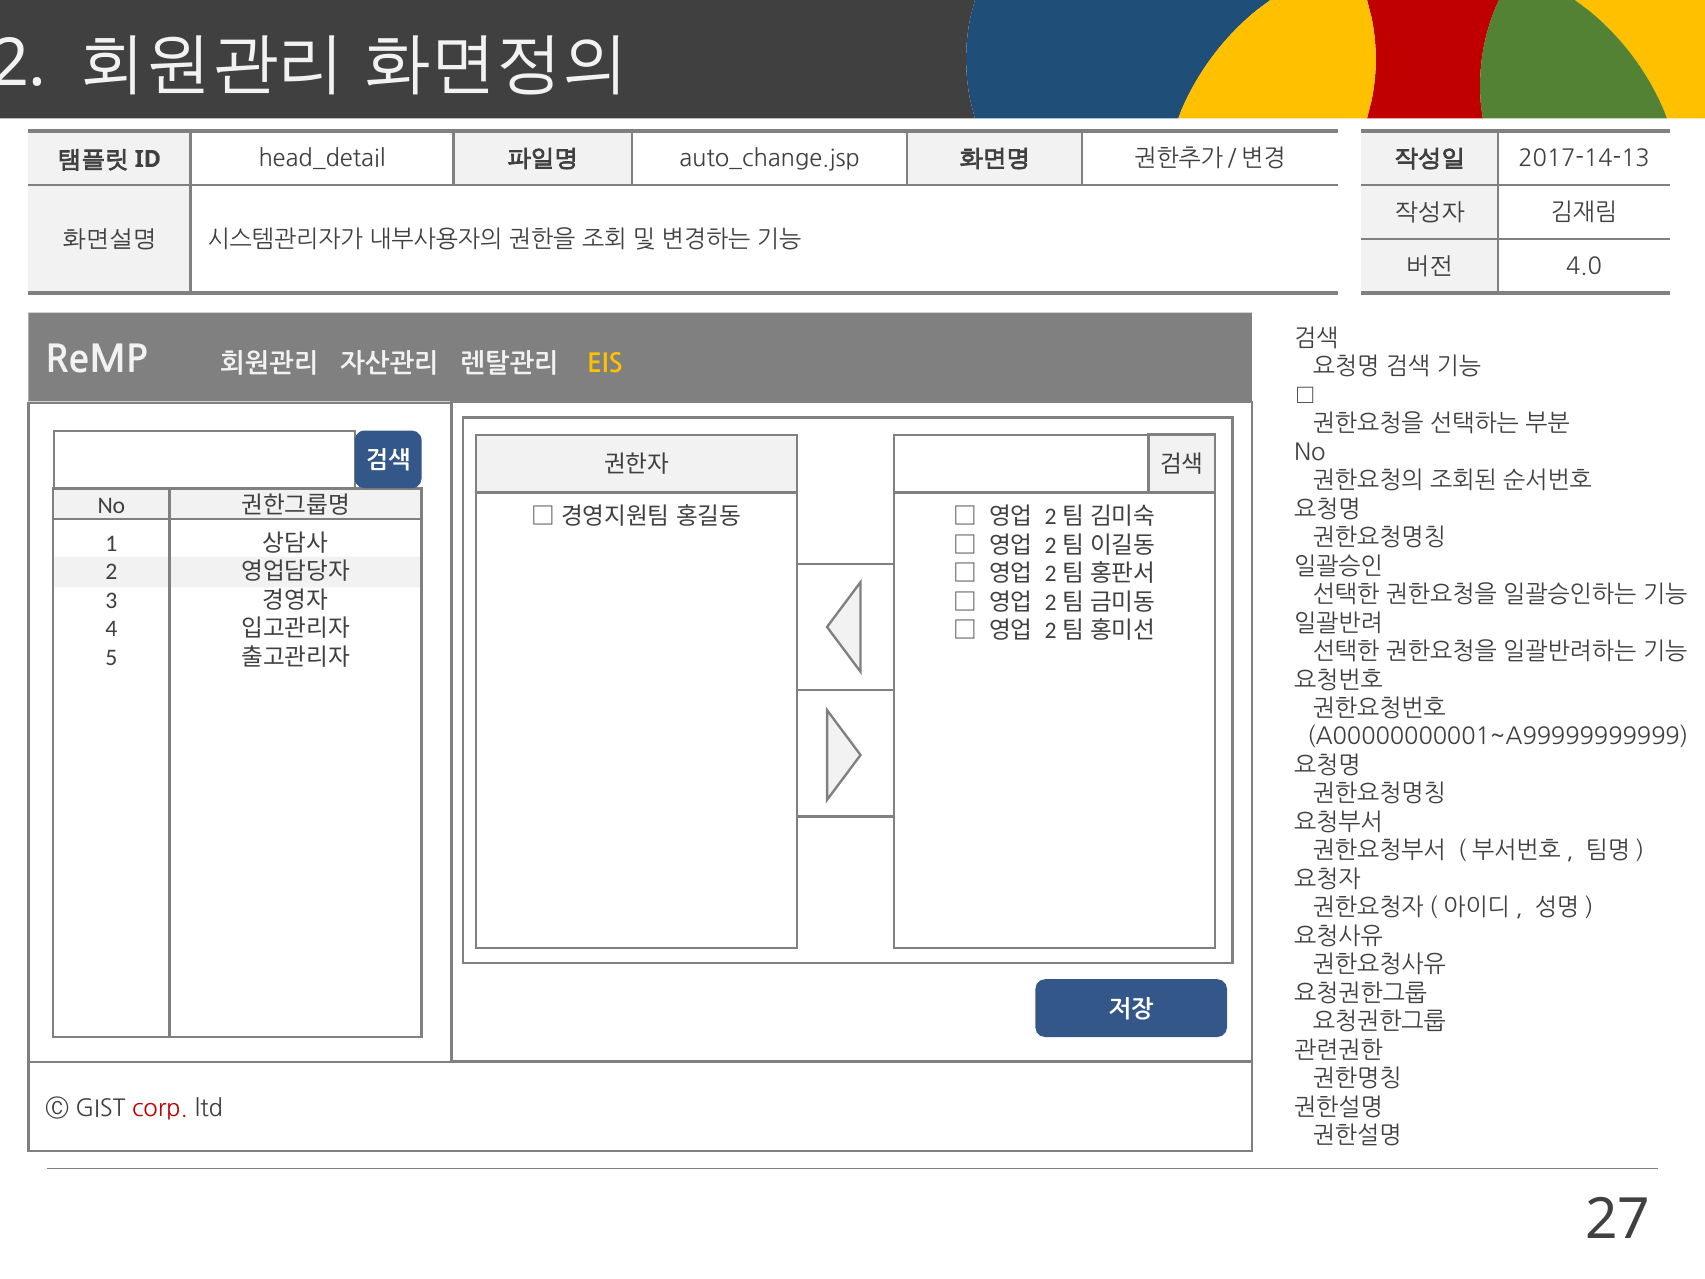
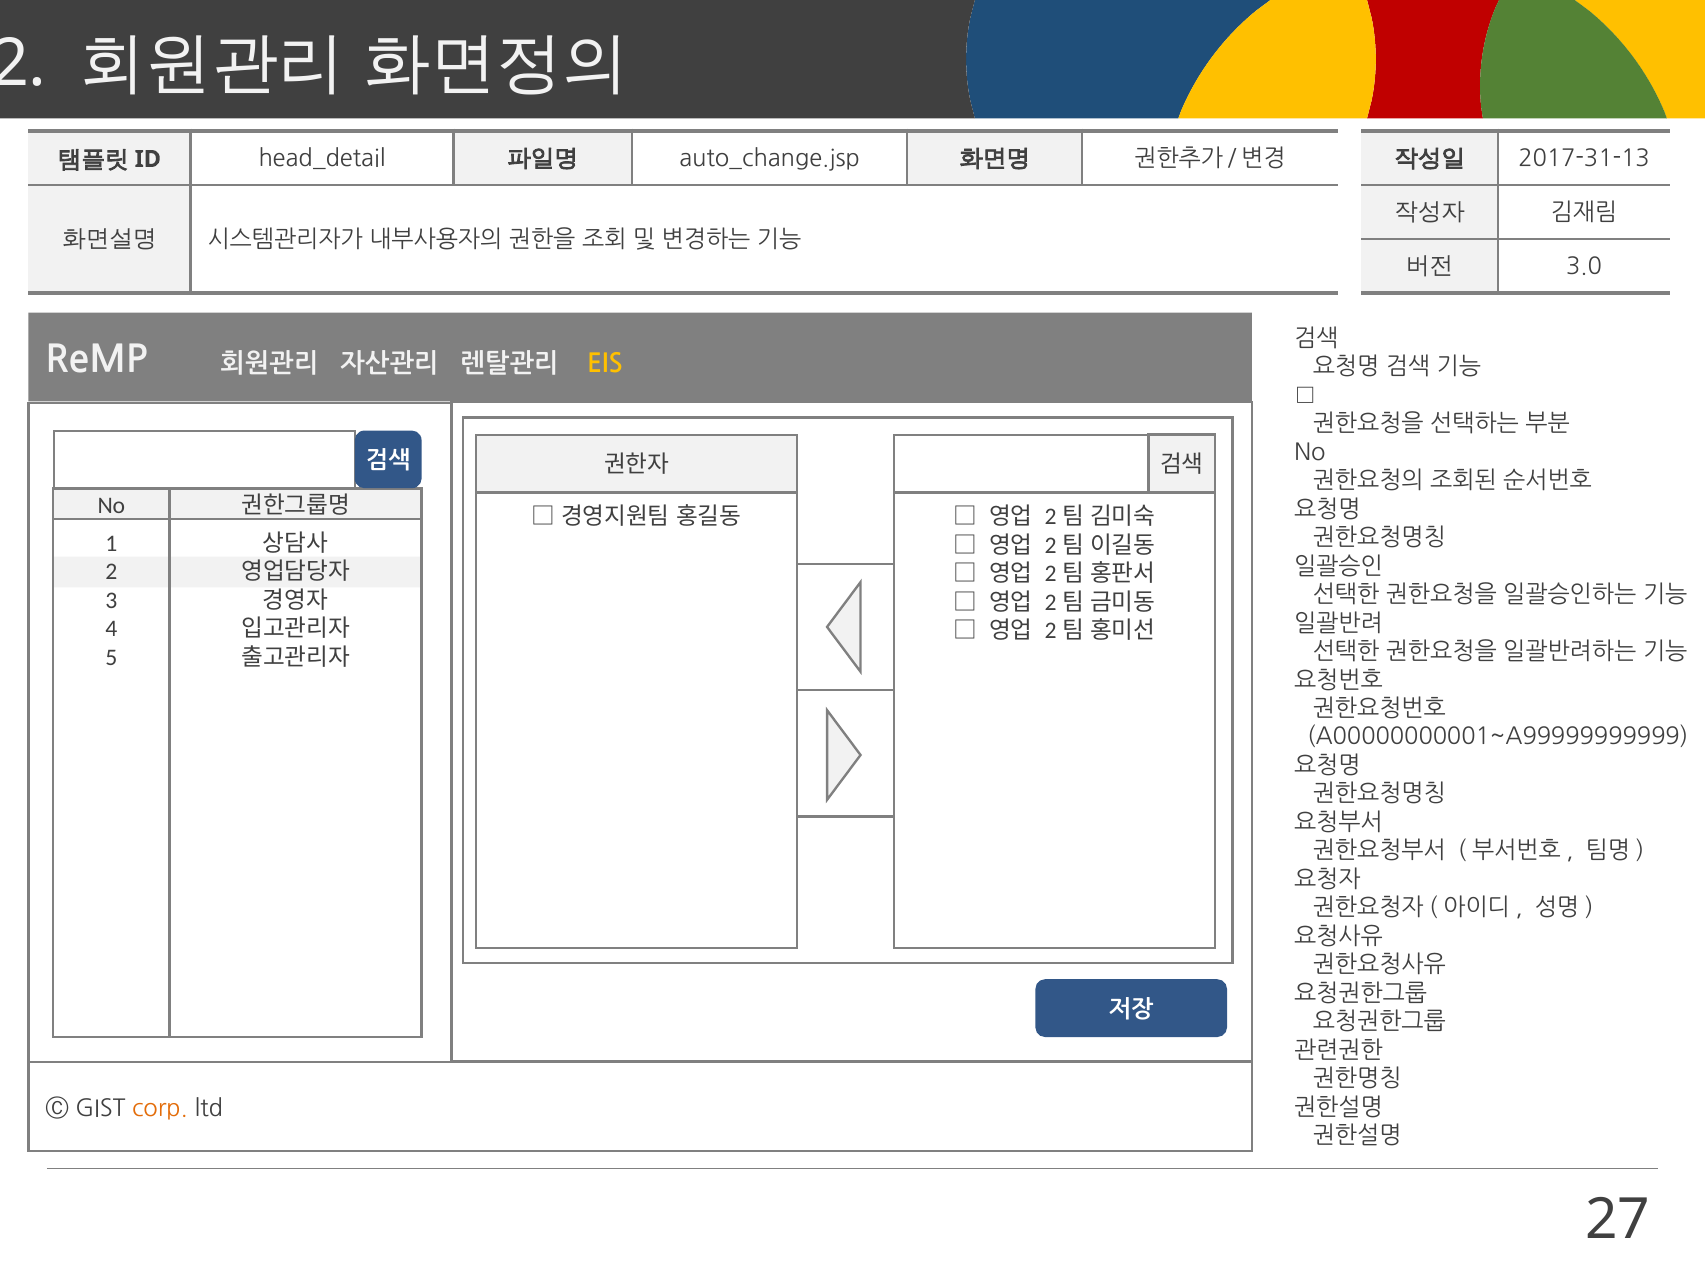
2017-14-13: 2017-14-13 -> 2017-31-13
4.0: 4.0 -> 3.0
corp colour: red -> orange
